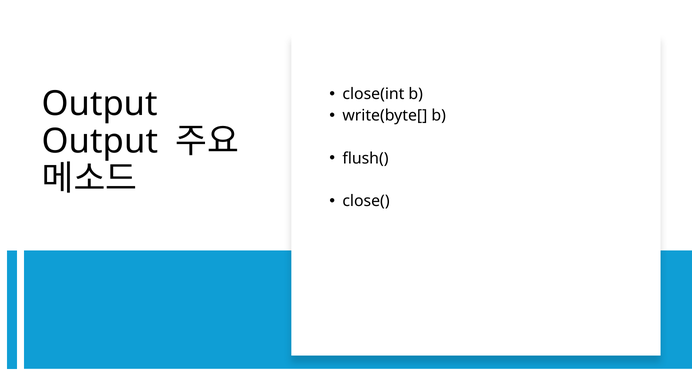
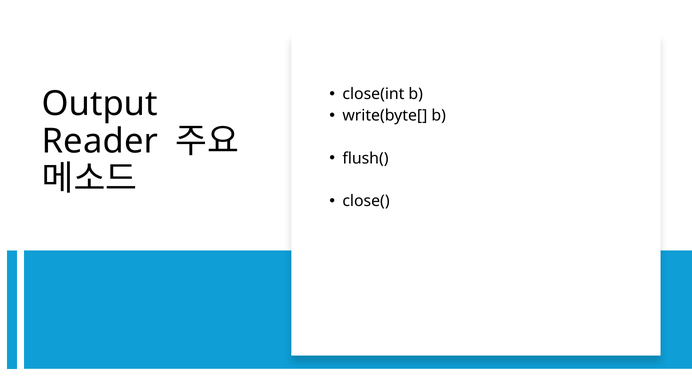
Output at (100, 141): Output -> Reader
